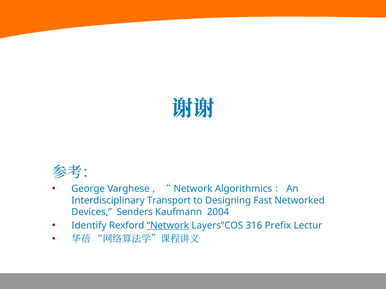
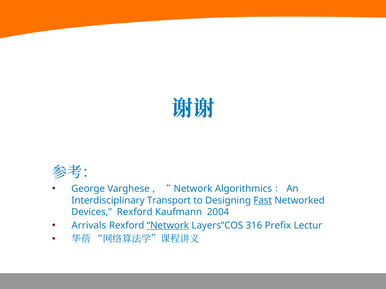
Fast underline: none -> present
Devices Senders: Senders -> Rexford
Identify: Identify -> Arrivals
